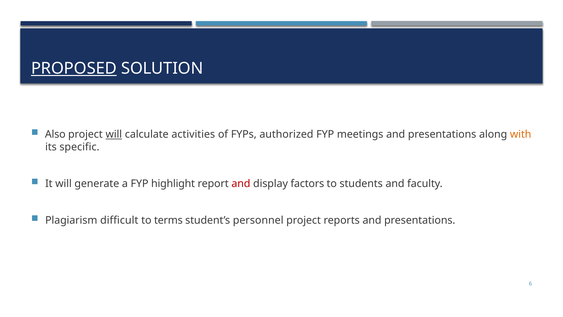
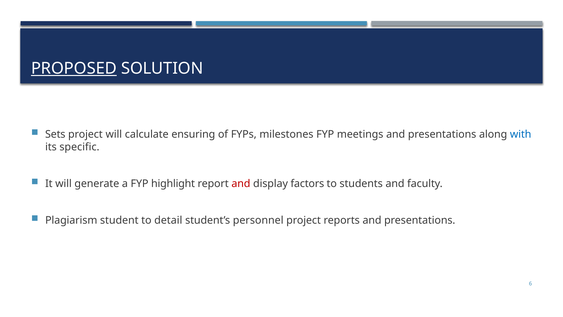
Also: Also -> Sets
will at (114, 134) underline: present -> none
activities: activities -> ensuring
authorized: authorized -> milestones
with colour: orange -> blue
difficult: difficult -> student
terms: terms -> detail
